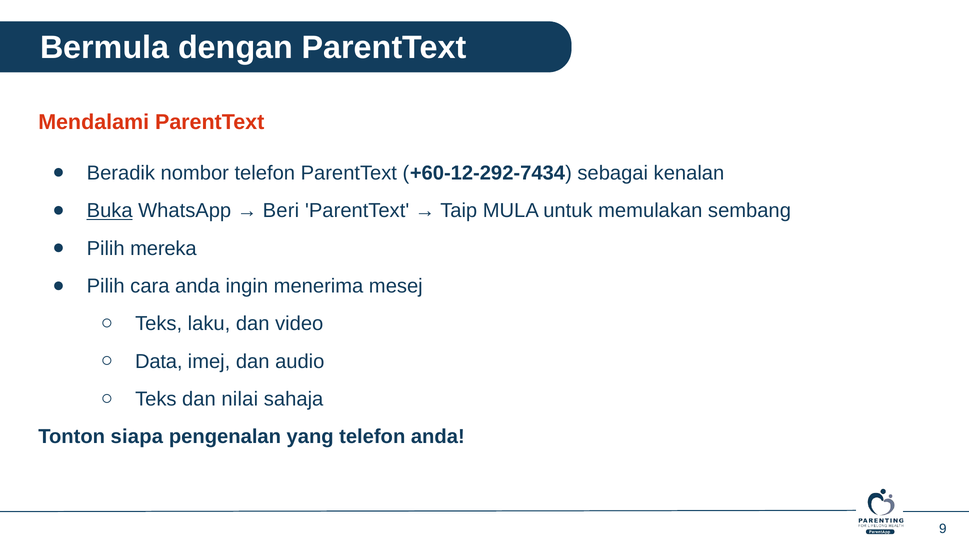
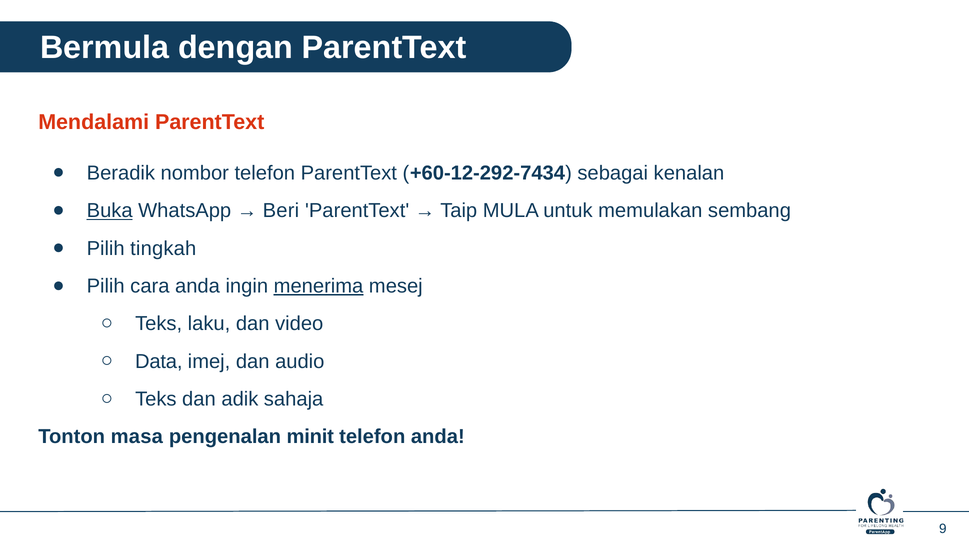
mereka: mereka -> tingkah
menerima underline: none -> present
nilai: nilai -> adik
siapa: siapa -> masa
yang: yang -> minit
